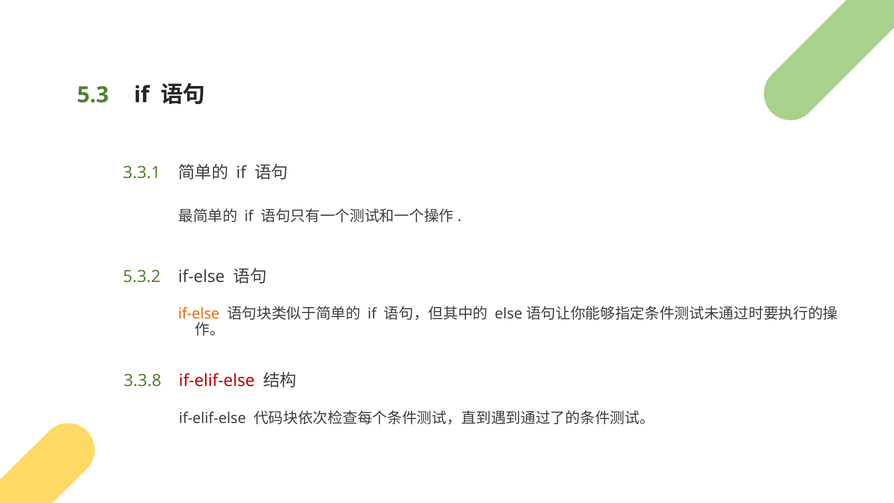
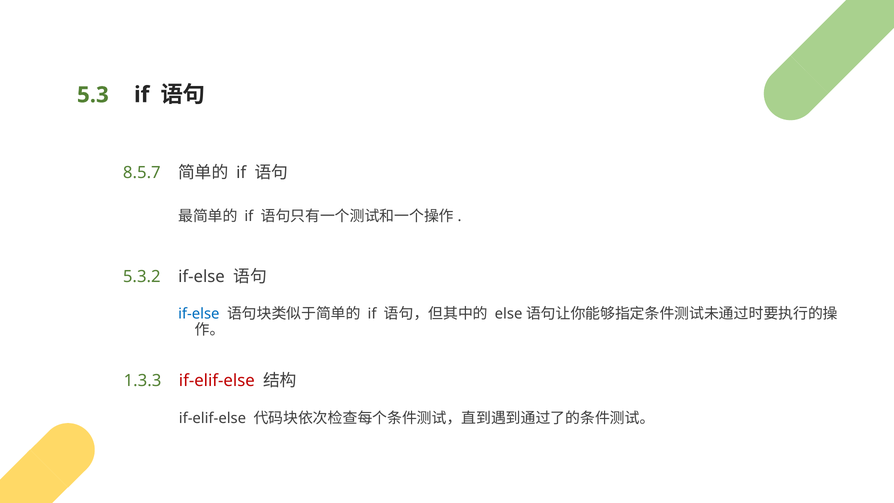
3.3.1: 3.3.1 -> 8.5.7
if-else at (199, 314) colour: orange -> blue
3.3.8: 3.3.8 -> 1.3.3
